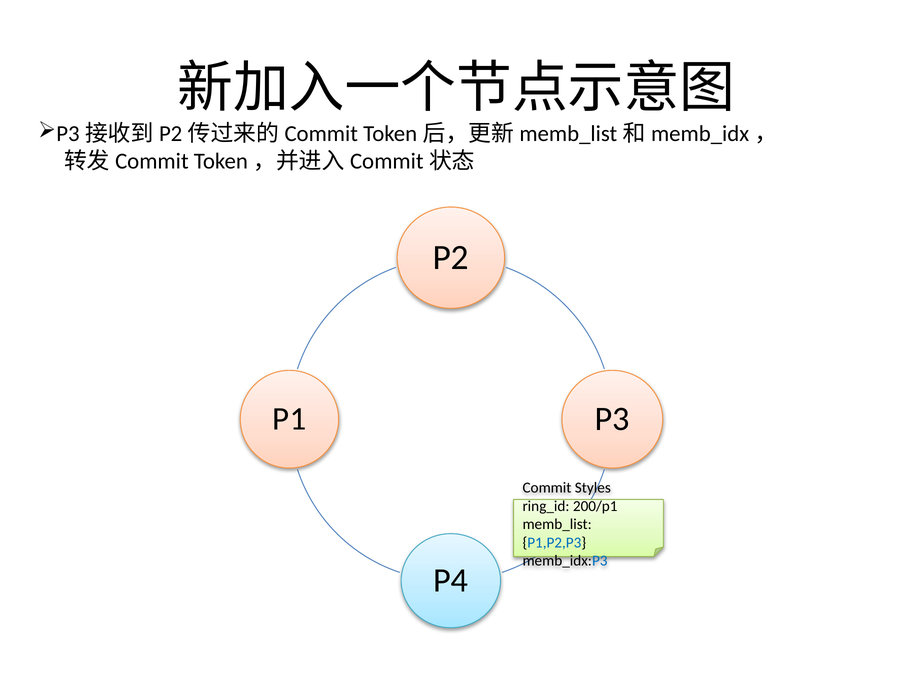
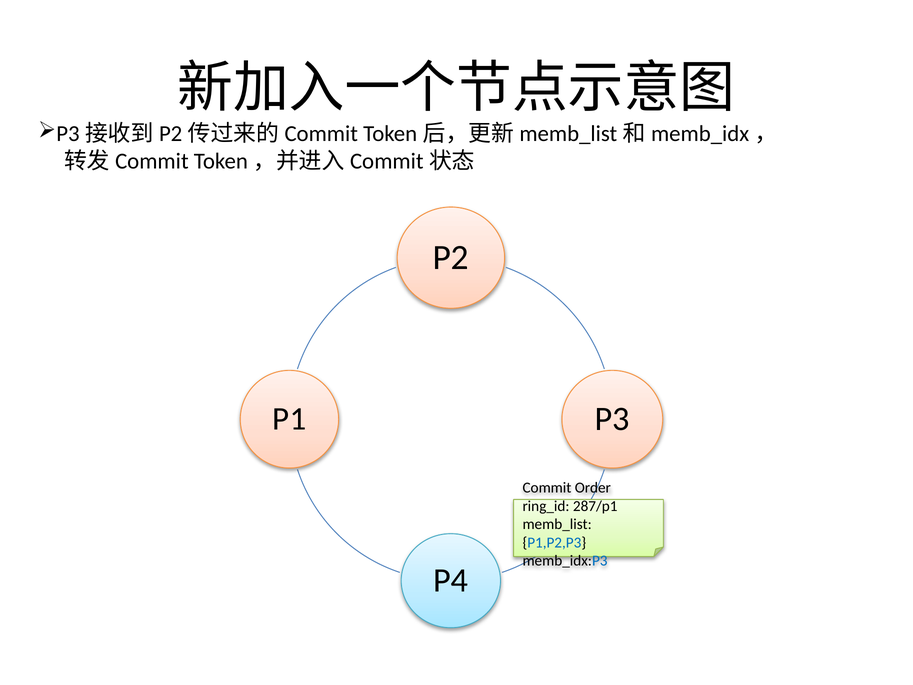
Styles: Styles -> Order
200/p1: 200/p1 -> 287/p1
